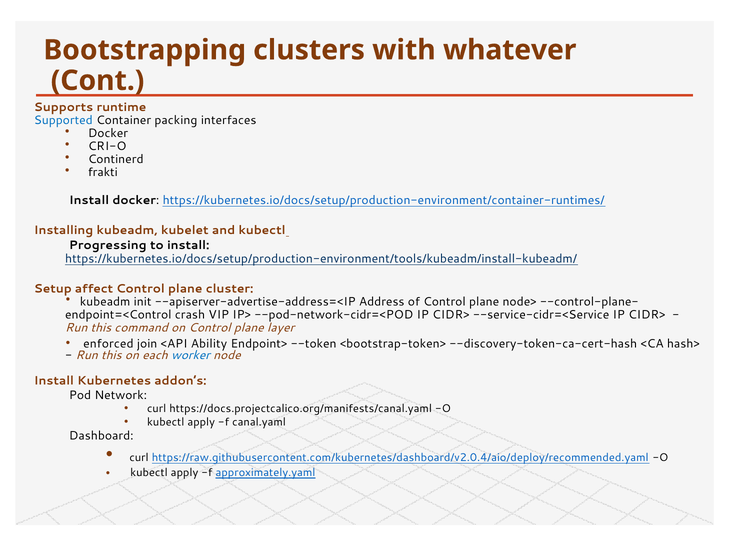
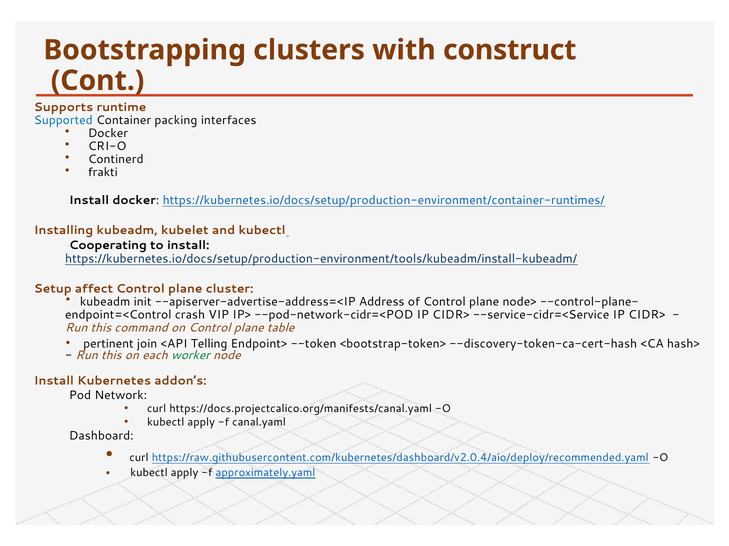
whatever: whatever -> construct
Progressing: Progressing -> Cooperating
layer: layer -> table
enforced: enforced -> pertinent
Ability: Ability -> Telling
worker colour: blue -> green
